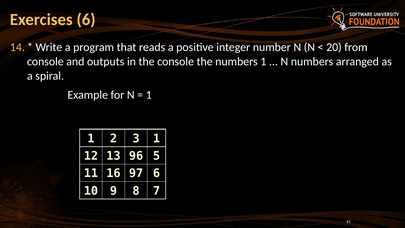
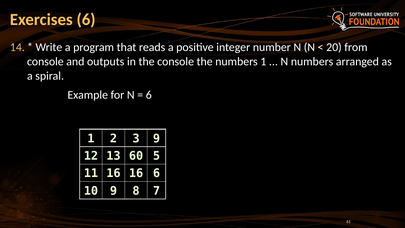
1 at (149, 95): 1 -> 6
3 1: 1 -> 9
96: 96 -> 60
16 97: 97 -> 16
